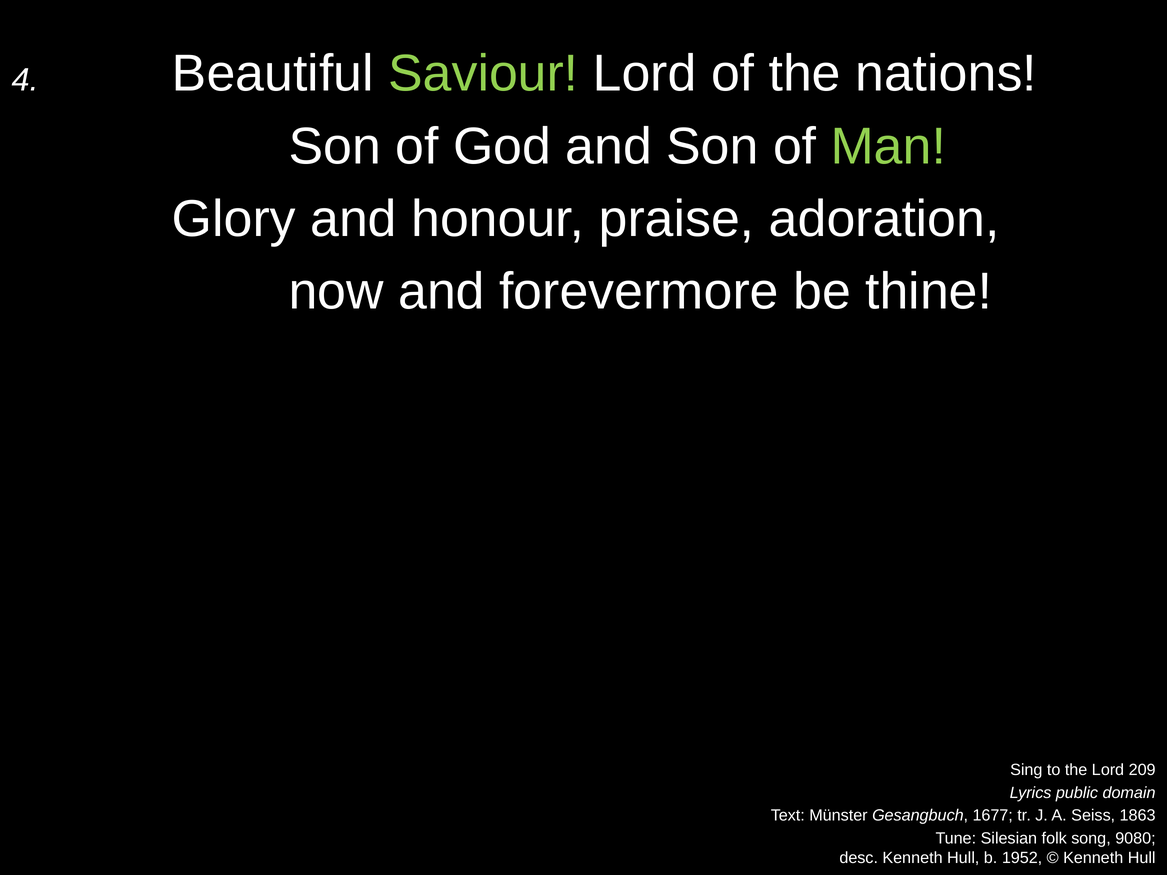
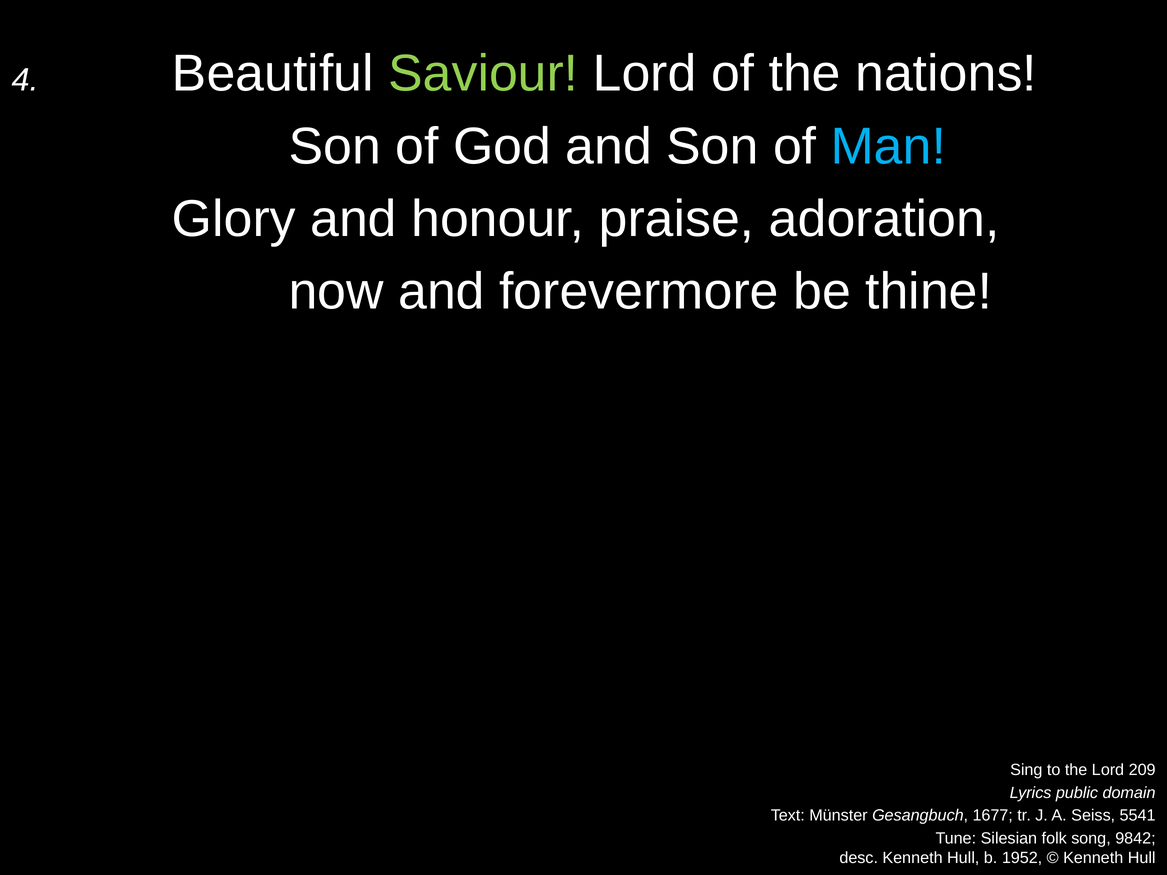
Man colour: light green -> light blue
1863: 1863 -> 5541
9080: 9080 -> 9842
